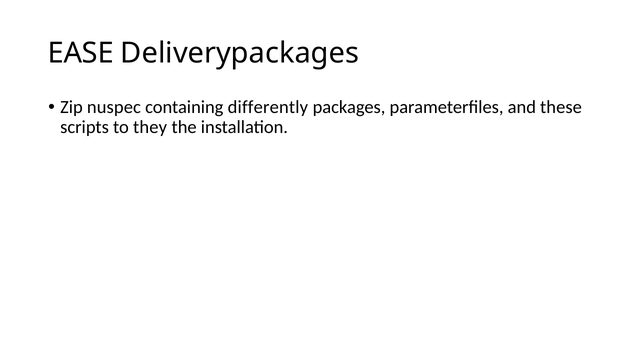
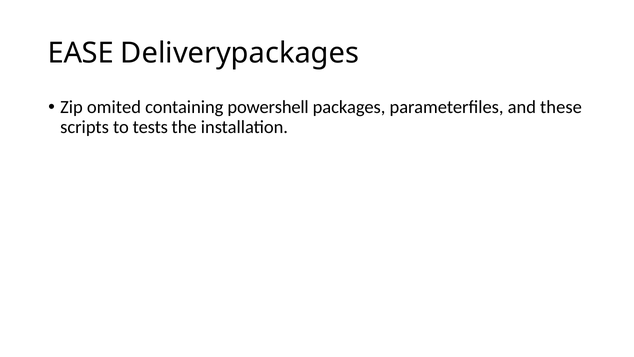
nuspec: nuspec -> omited
differently: differently -> powershell
they: they -> tests
